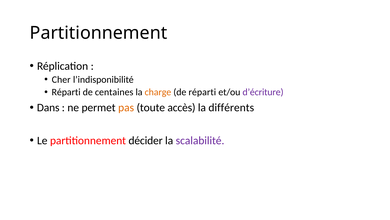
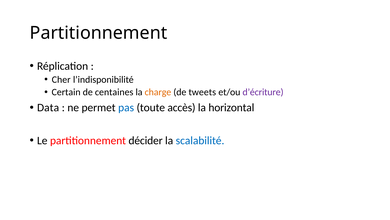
Réparti at (66, 92): Réparti -> Certain
de réparti: réparti -> tweets
Dans: Dans -> Data
pas colour: orange -> blue
différents: différents -> horizontal
scalabilité colour: purple -> blue
